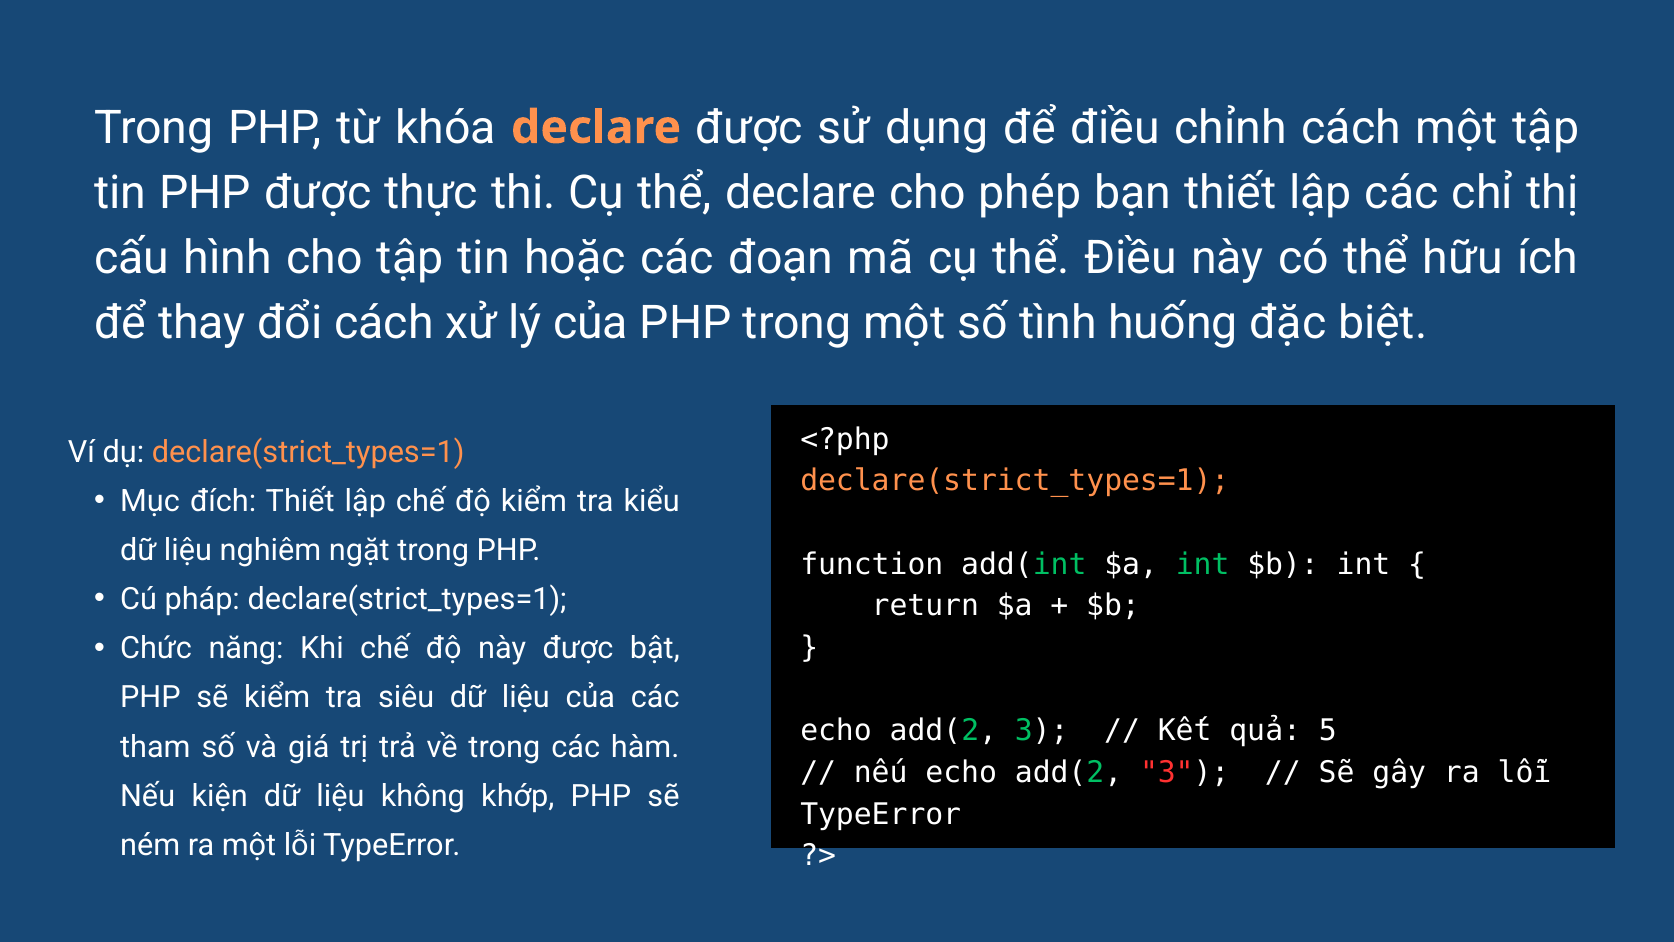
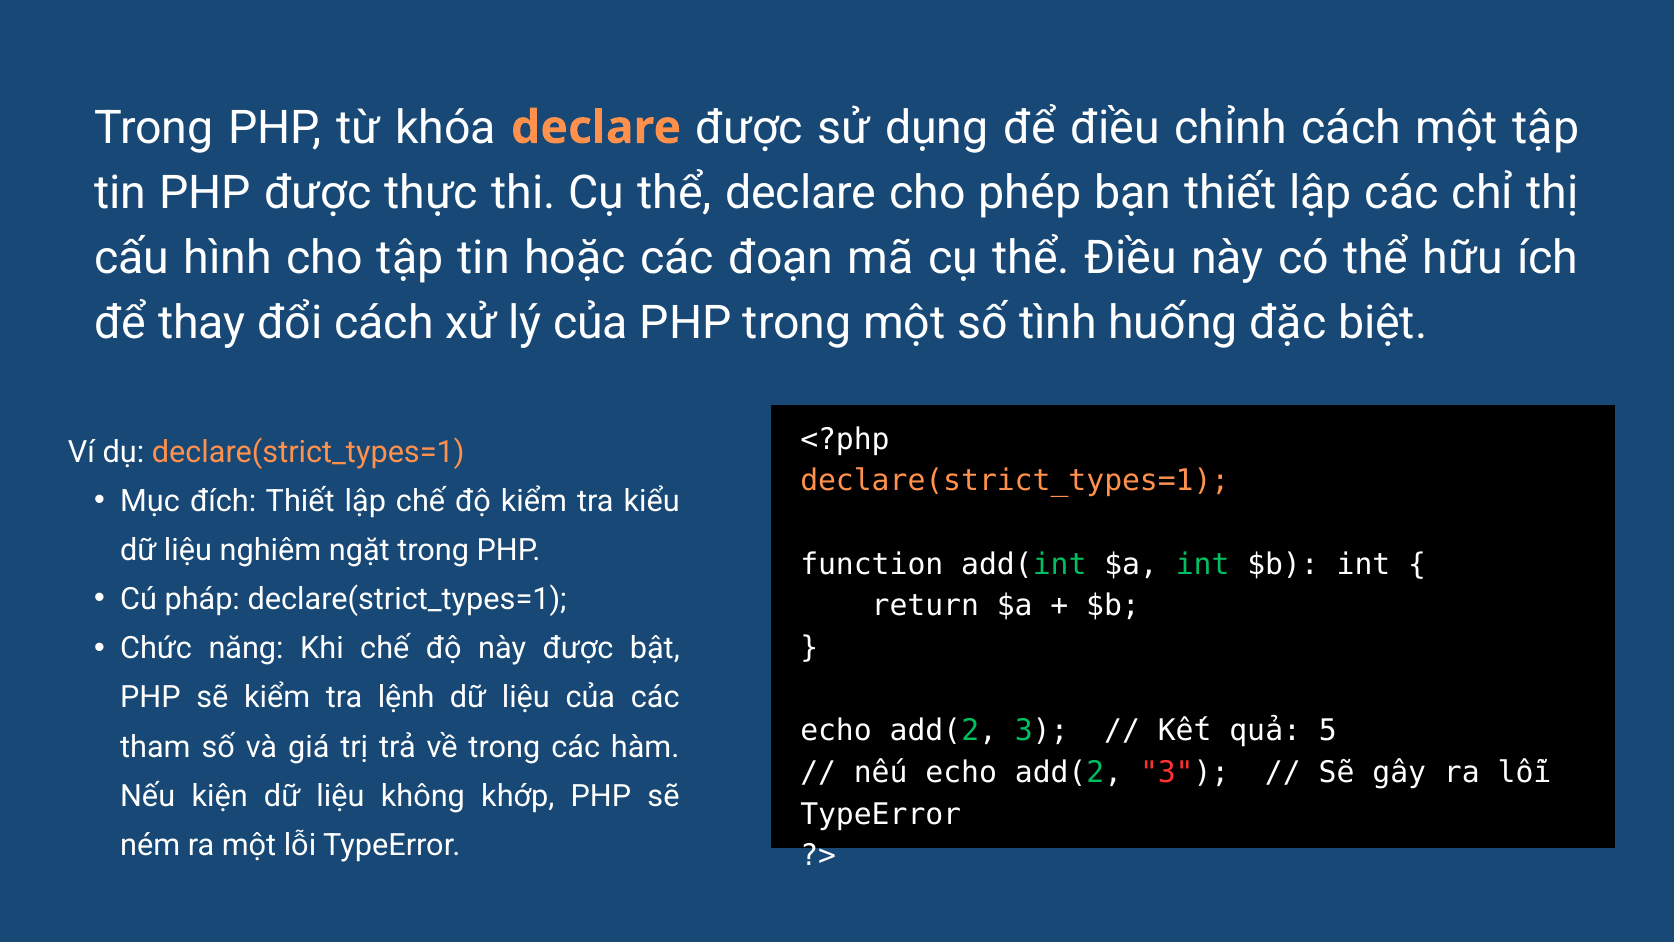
siêu: siêu -> lệnh
